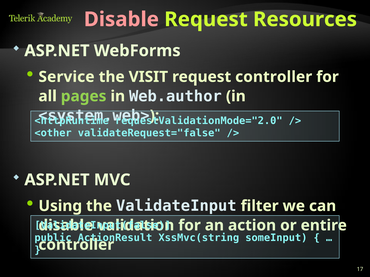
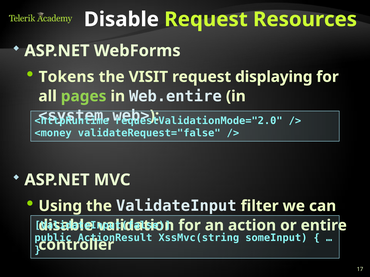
Disable at (121, 19) colour: pink -> white
Service: Service -> Tokens
request controller: controller -> displaying
Web.author: Web.author -> Web.entire
<other: <other -> <money
